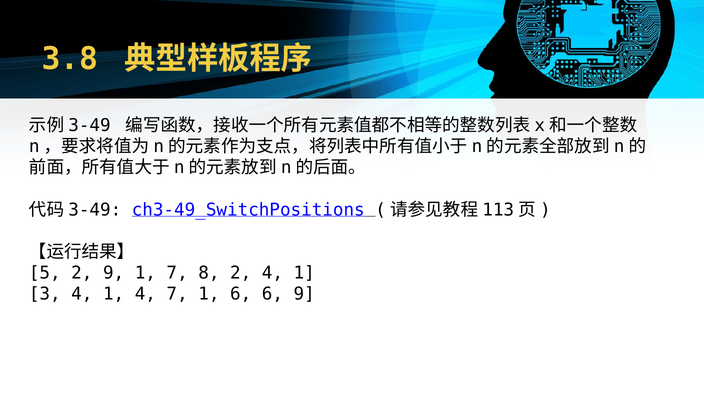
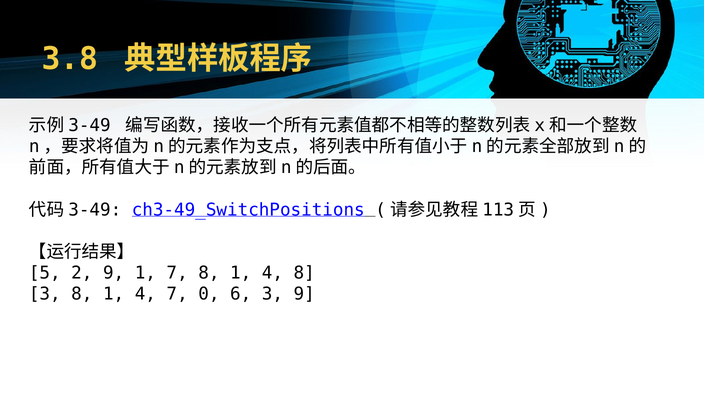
7 8 2: 2 -> 1
1 at (304, 273): 1 -> 8
3 4: 4 -> 8
7 1: 1 -> 0
6 6: 6 -> 3
